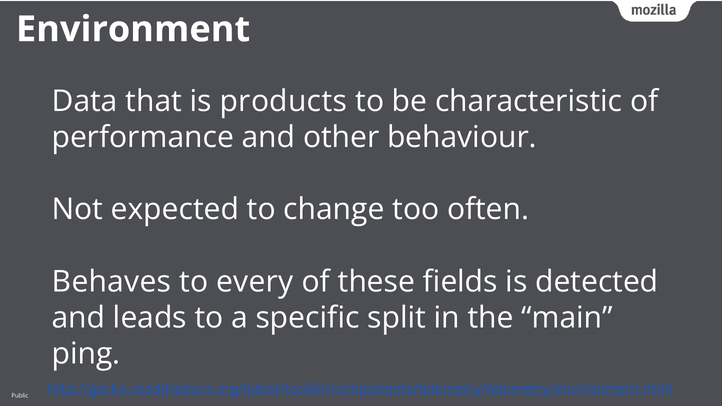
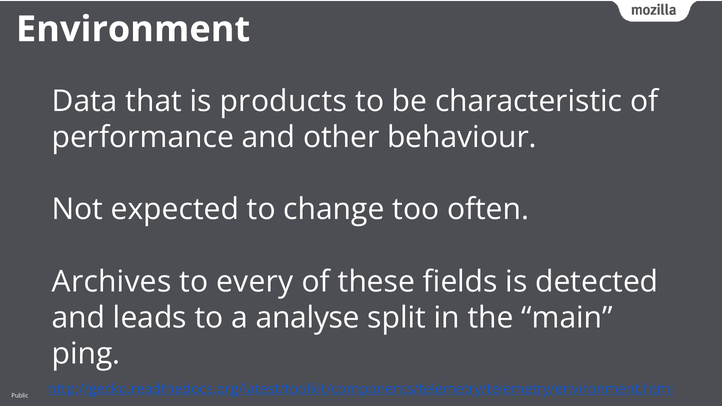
Behaves: Behaves -> Archives
specific: specific -> analyse
